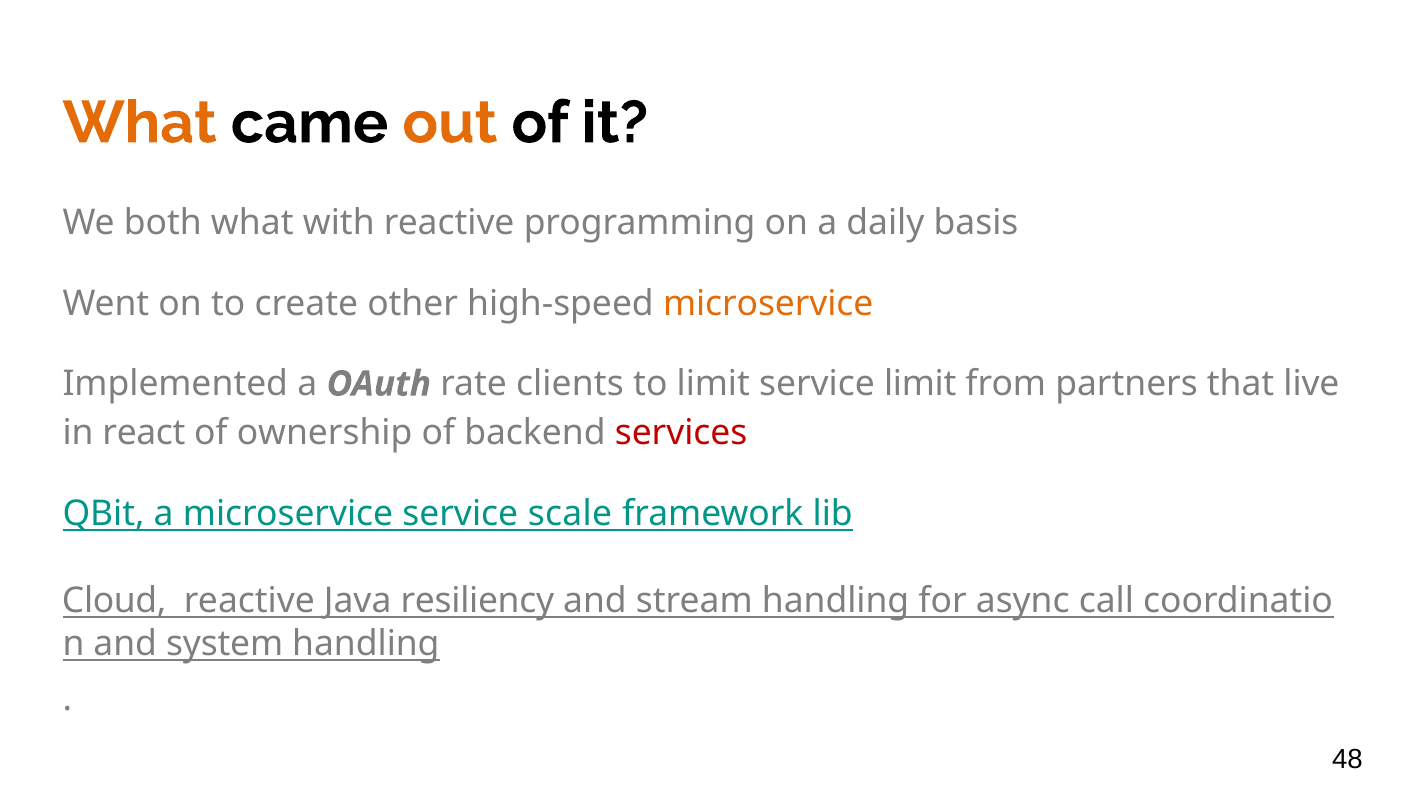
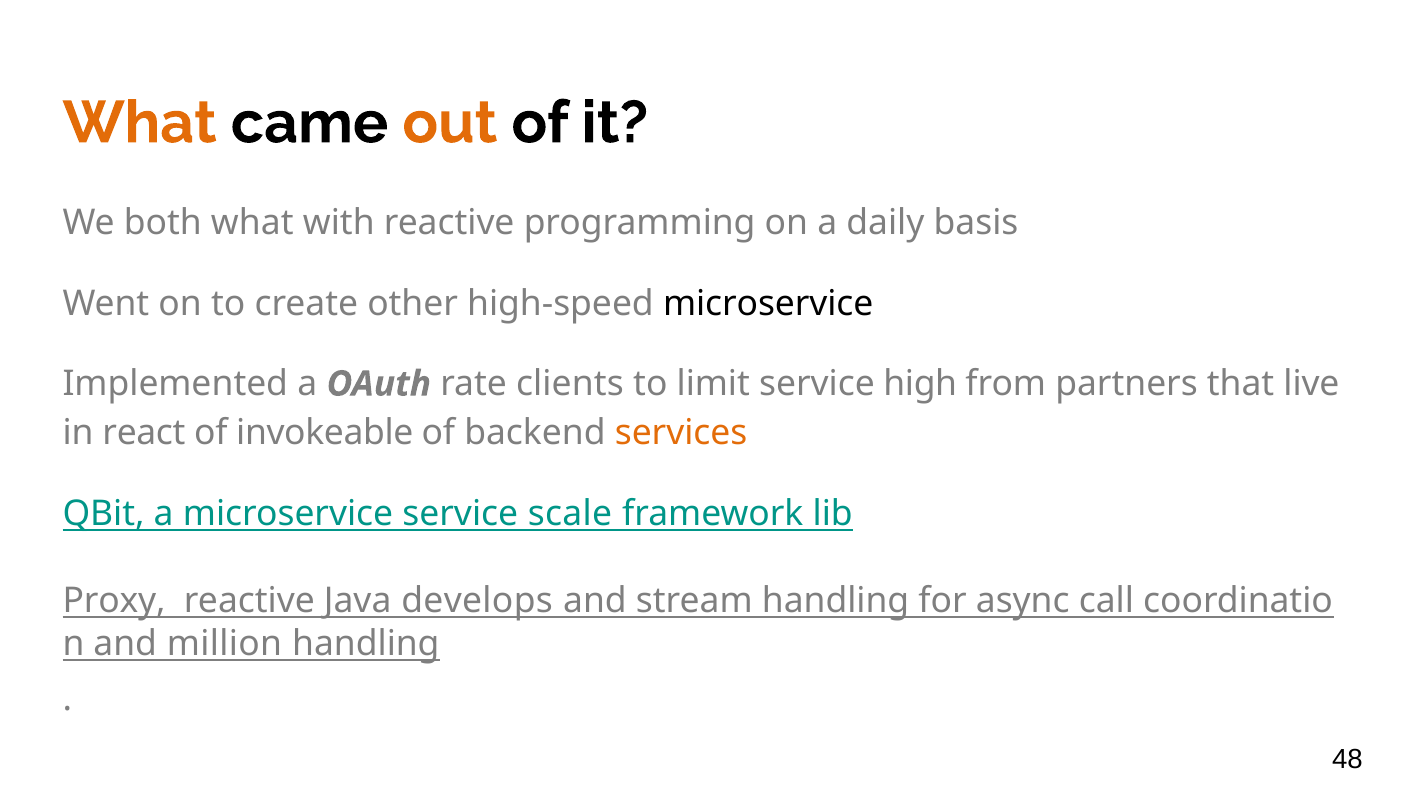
microservice at (768, 303) colour: orange -> black
service limit: limit -> high
ownership: ownership -> invokeable
services colour: red -> orange
Cloud: Cloud -> Proxy
resiliency: resiliency -> develops
system: system -> million
